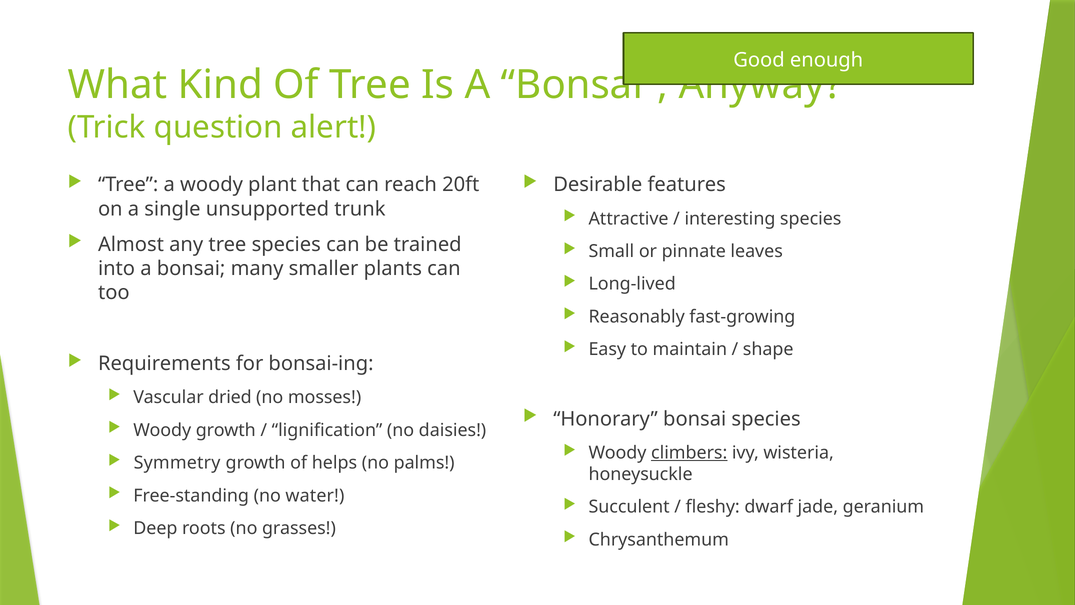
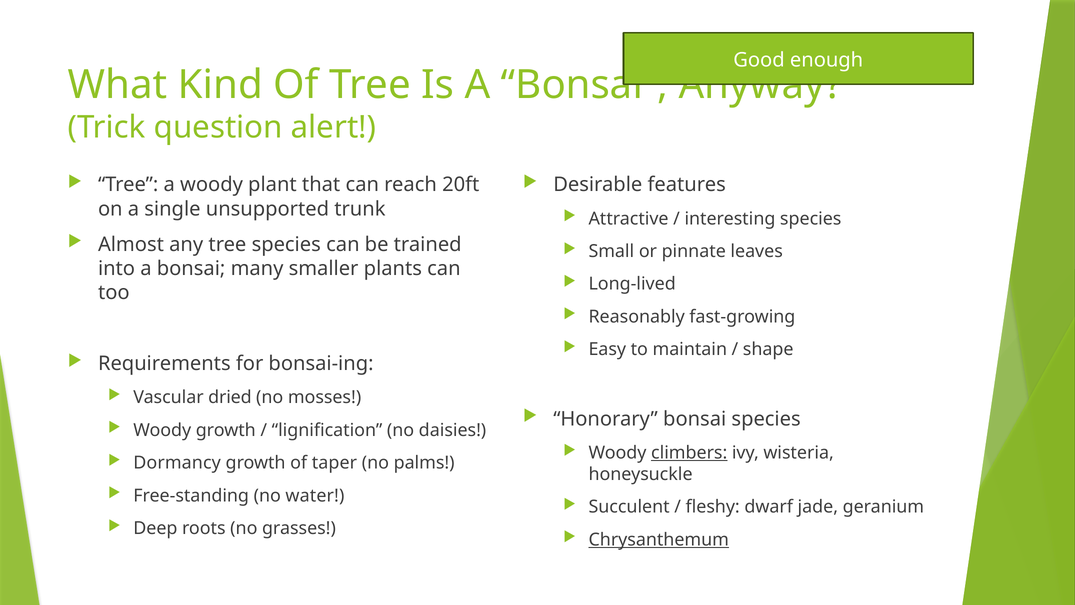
Symmetry: Symmetry -> Dormancy
helps: helps -> taper
Chrysanthemum underline: none -> present
